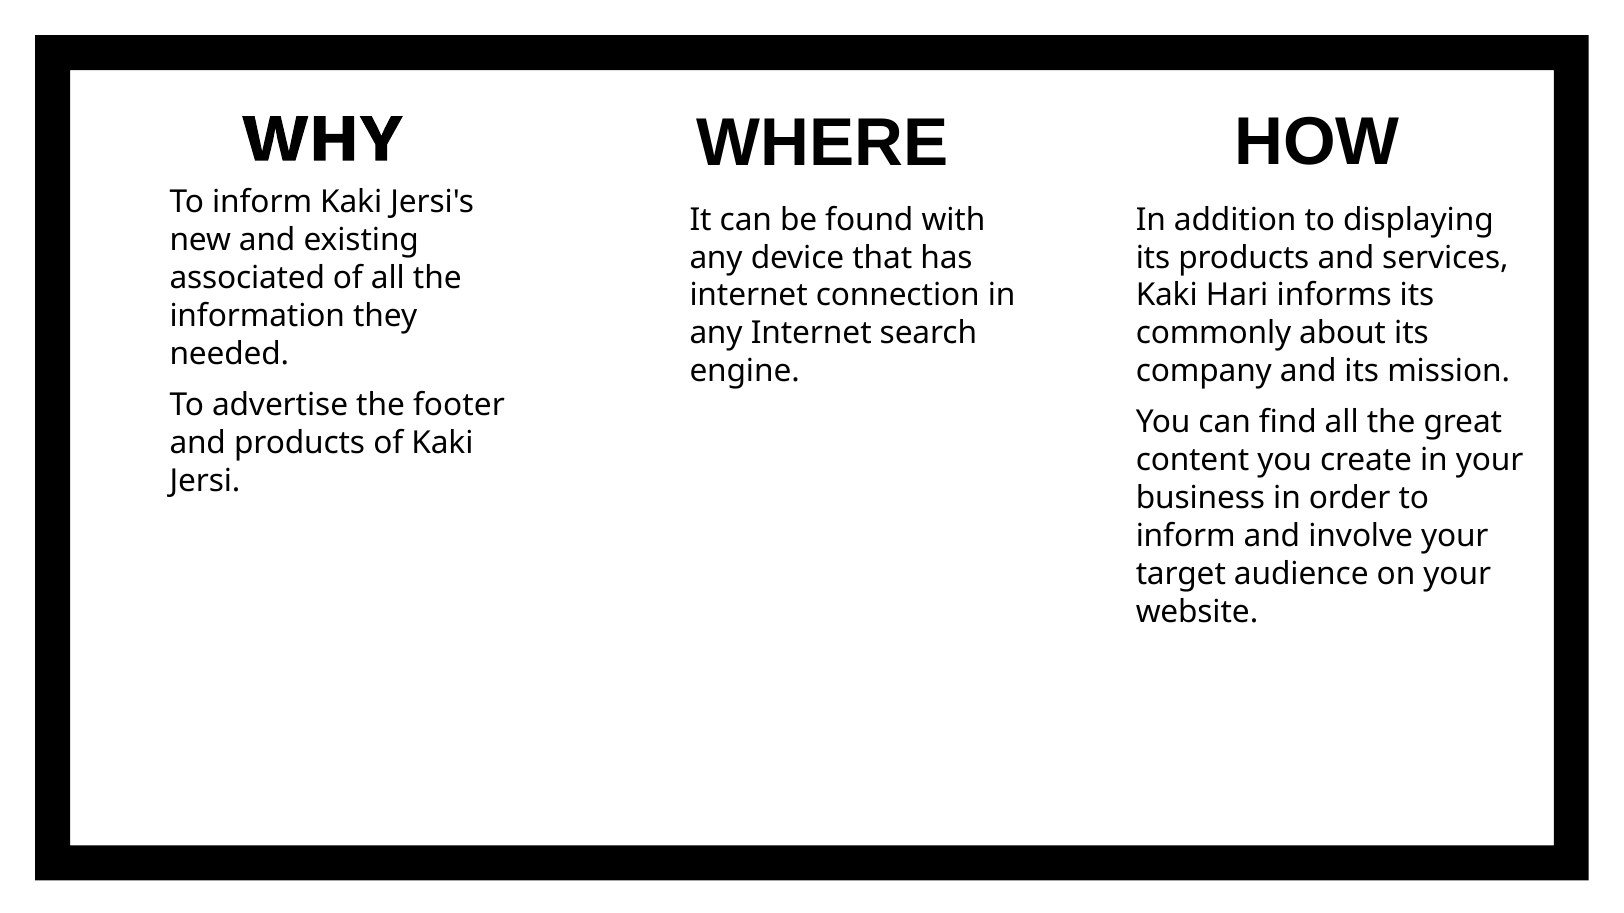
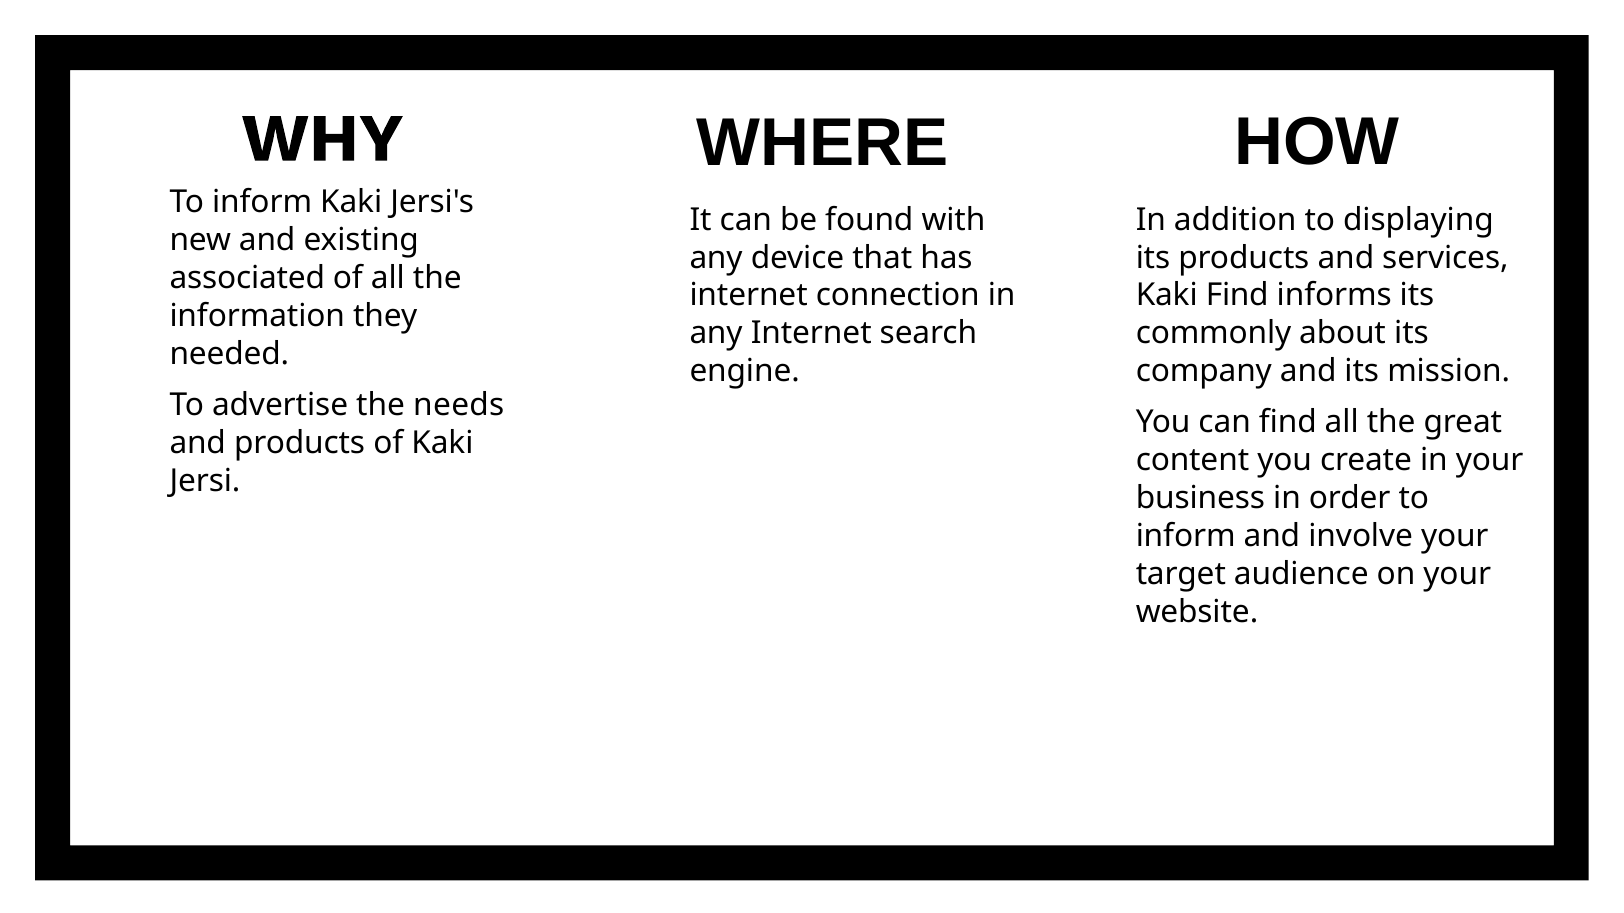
Kaki Hari: Hari -> Find
footer: footer -> needs
